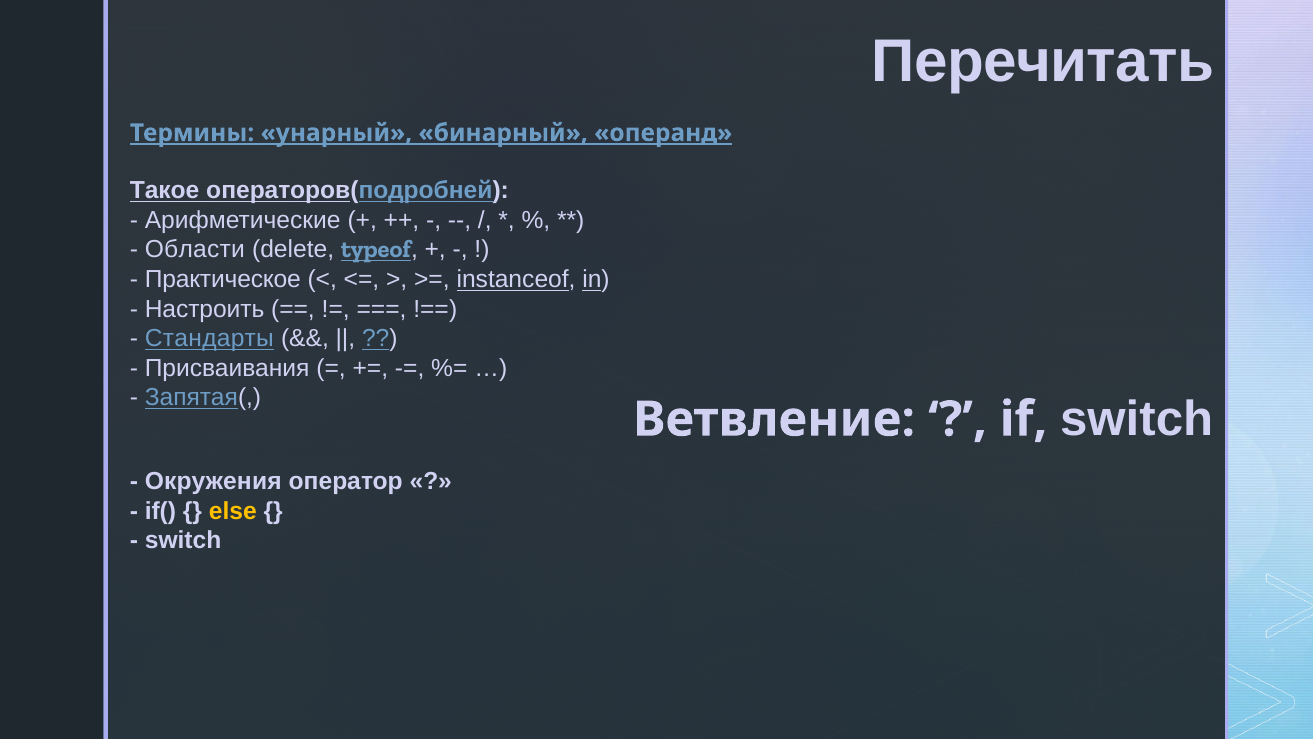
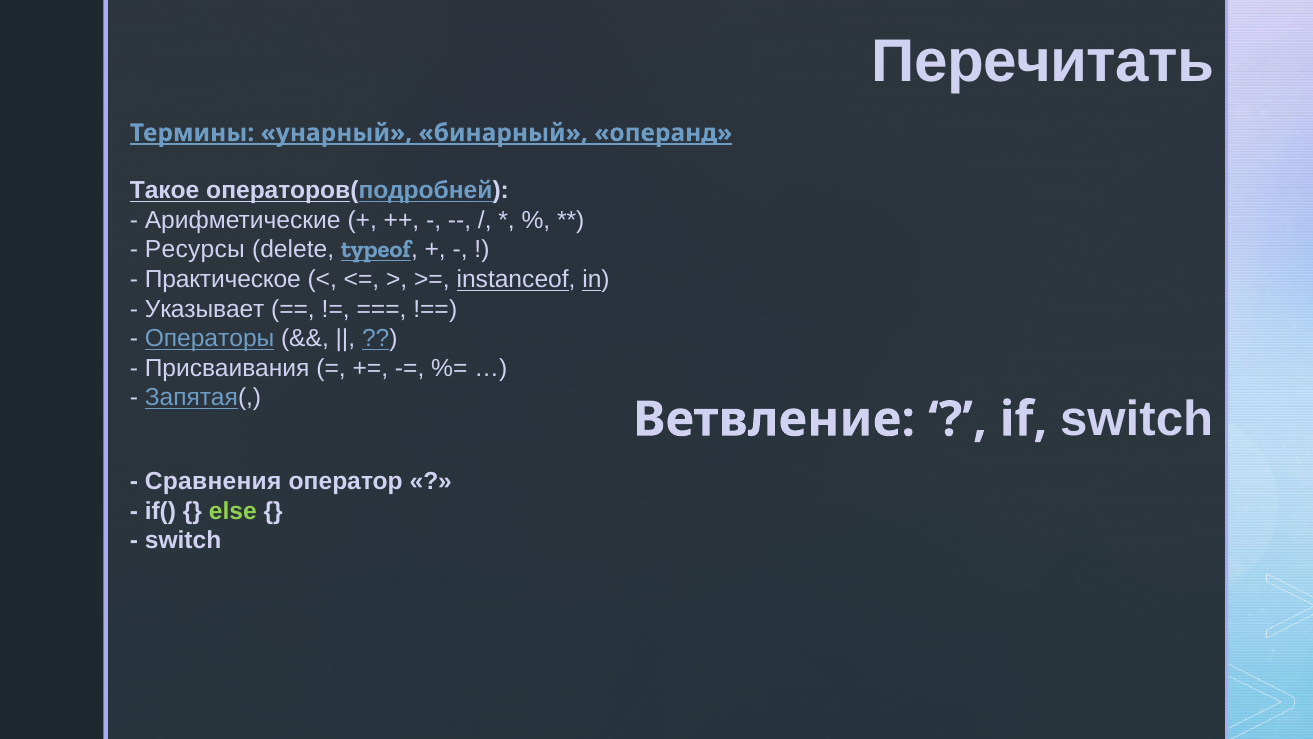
Области: Области -> Ресурсы
Настроить: Настроить -> Указывает
Стандарты: Стандарты -> Операторы
Окружения: Окружения -> Сравнения
else colour: yellow -> light green
